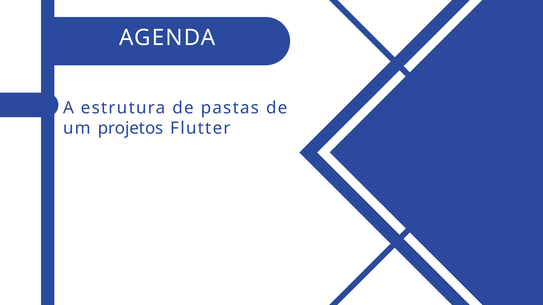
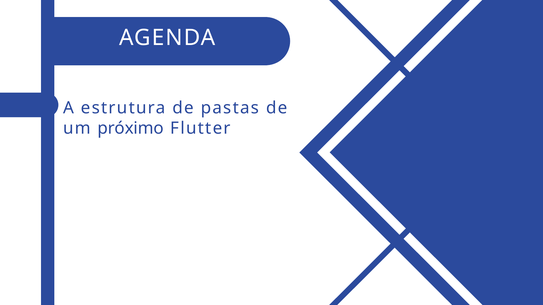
projetos: projetos -> próximo
